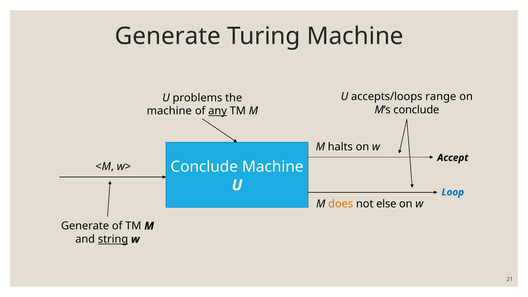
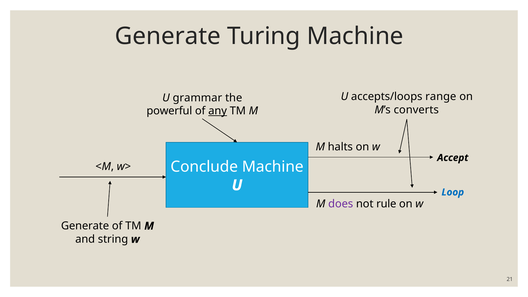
problems: problems -> grammar
M’s conclude: conclude -> converts
machine at (169, 111): machine -> powerful
does colour: orange -> purple
else: else -> rule
string underline: present -> none
